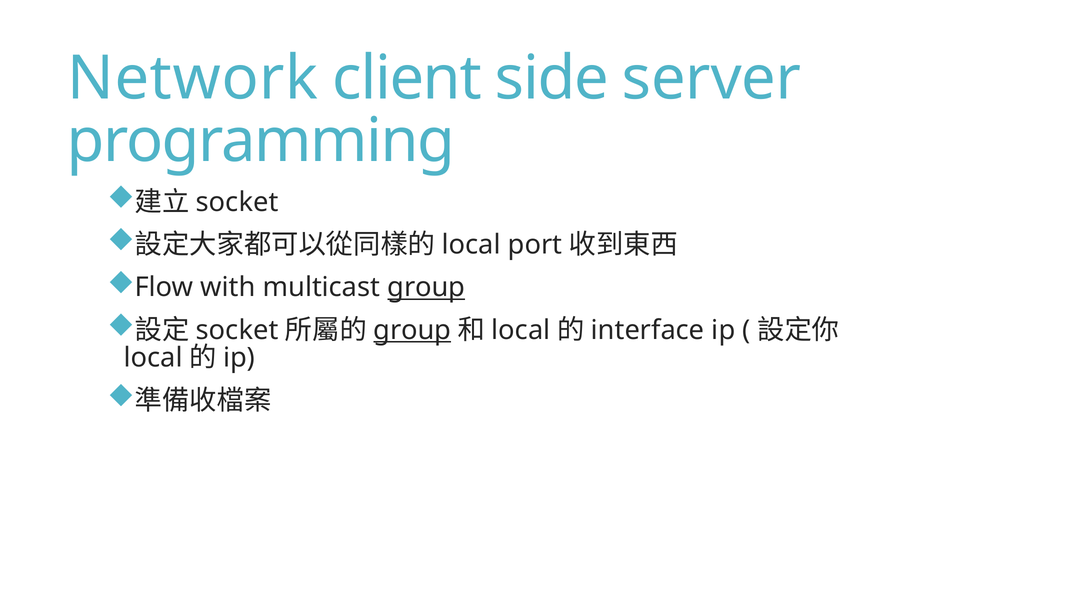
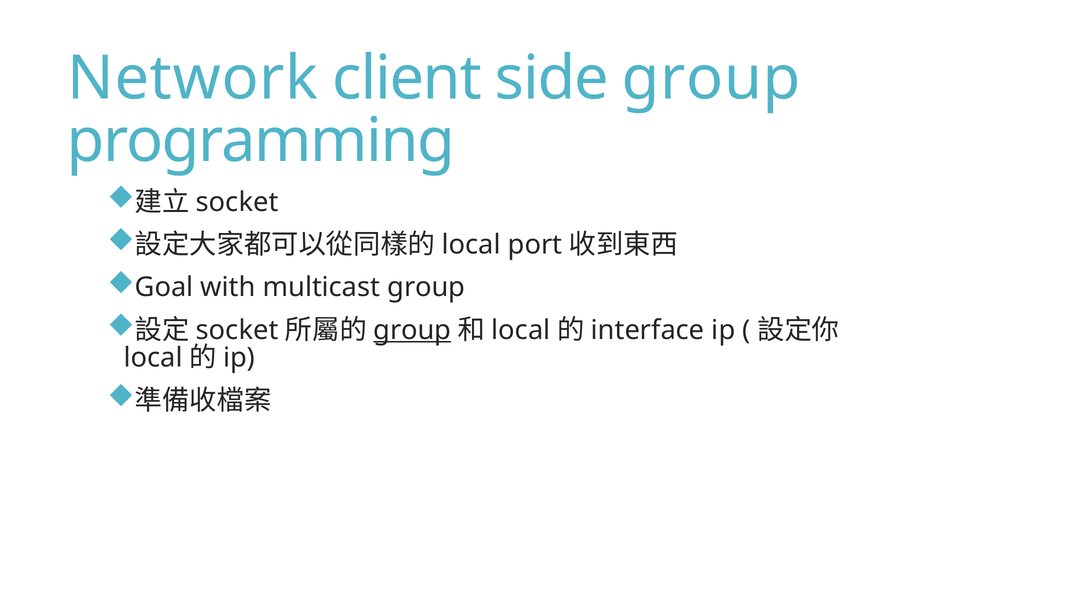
side server: server -> group
Flow: Flow -> Goal
group at (426, 288) underline: present -> none
